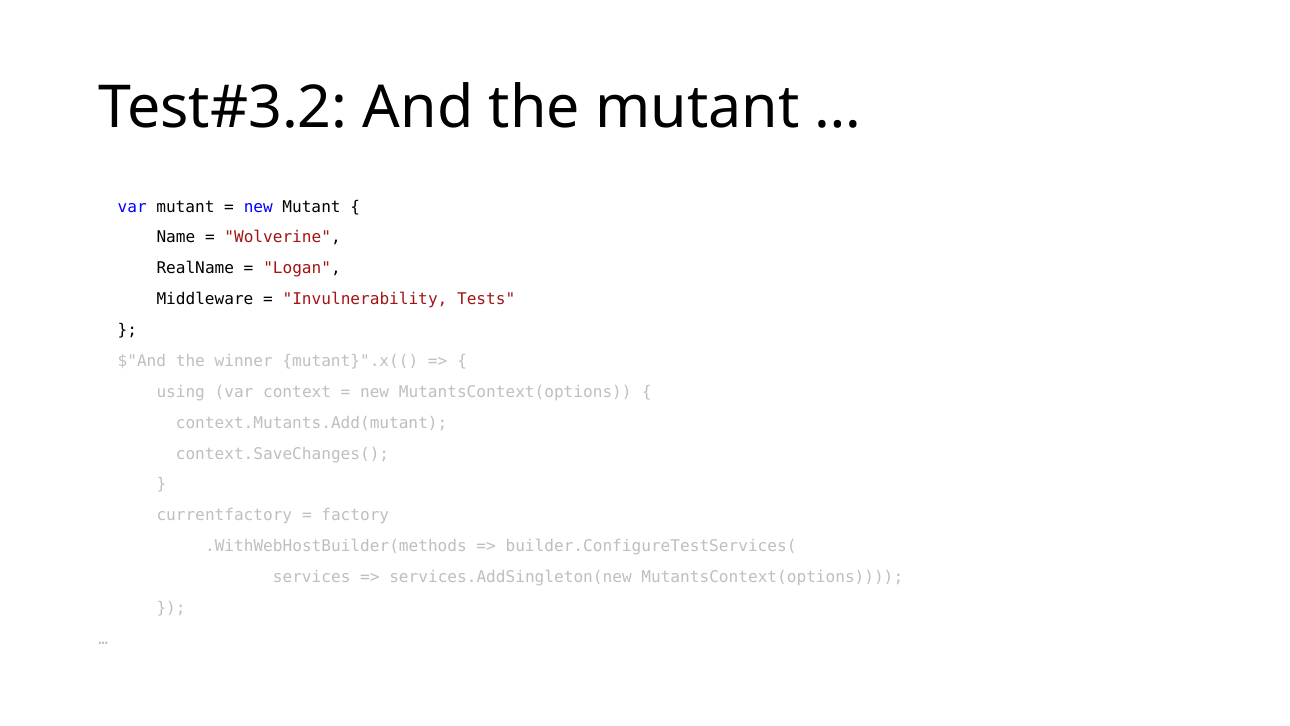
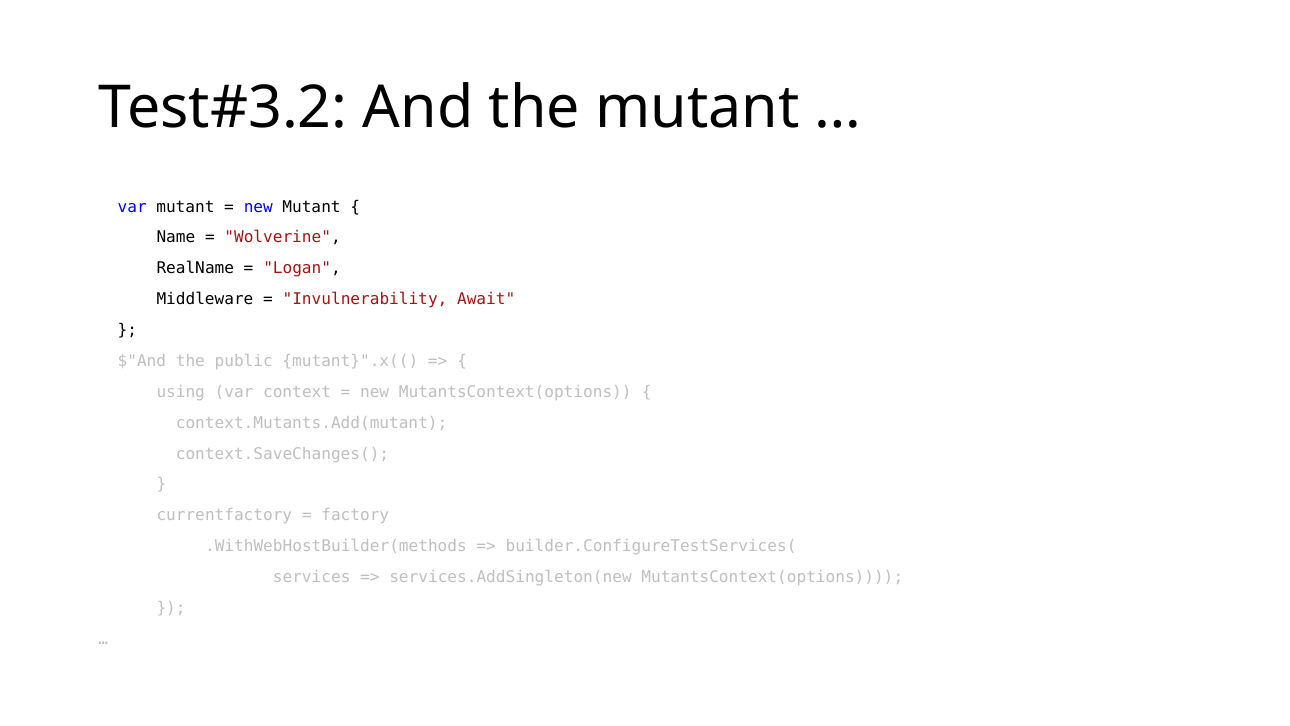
Tests: Tests -> Await
winner: winner -> public
